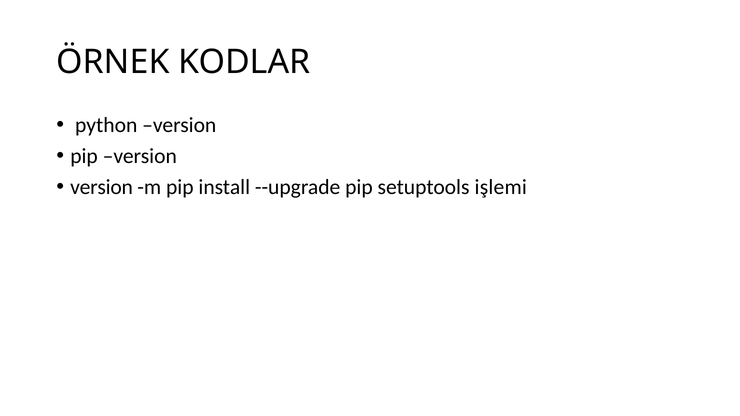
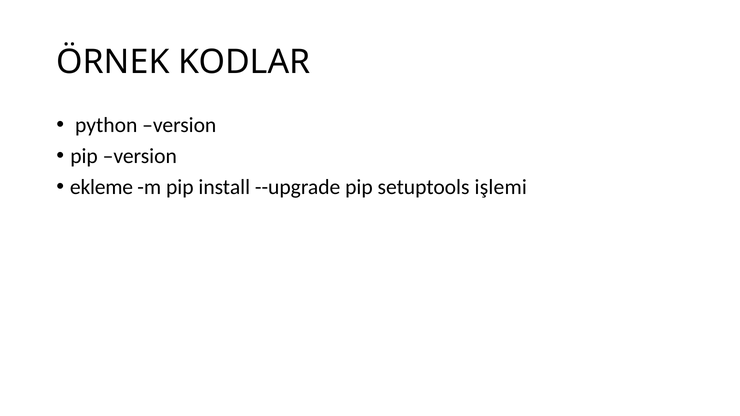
version at (102, 187): version -> ekleme
